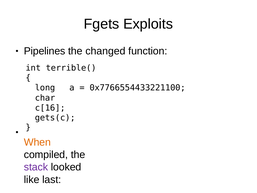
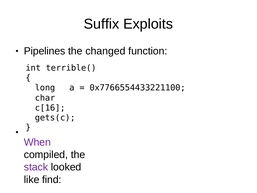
Fgets: Fgets -> Suffix
When colour: orange -> purple
last: last -> find
